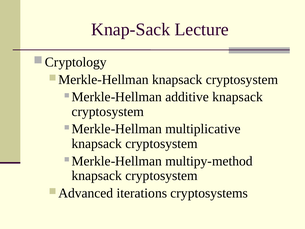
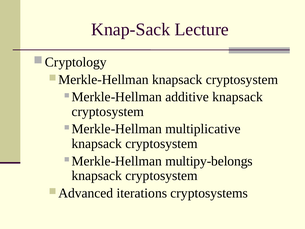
multipy-method: multipy-method -> multipy-belongs
